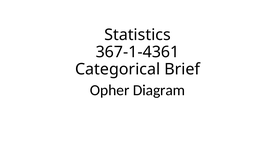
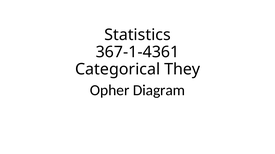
Brief: Brief -> They
